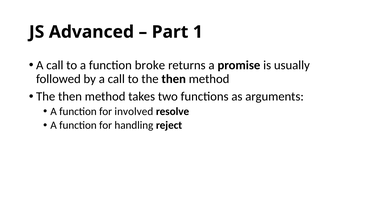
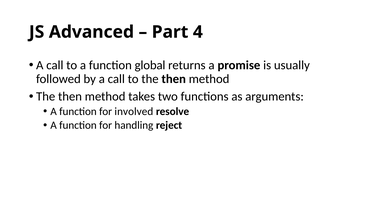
1: 1 -> 4
broke: broke -> global
